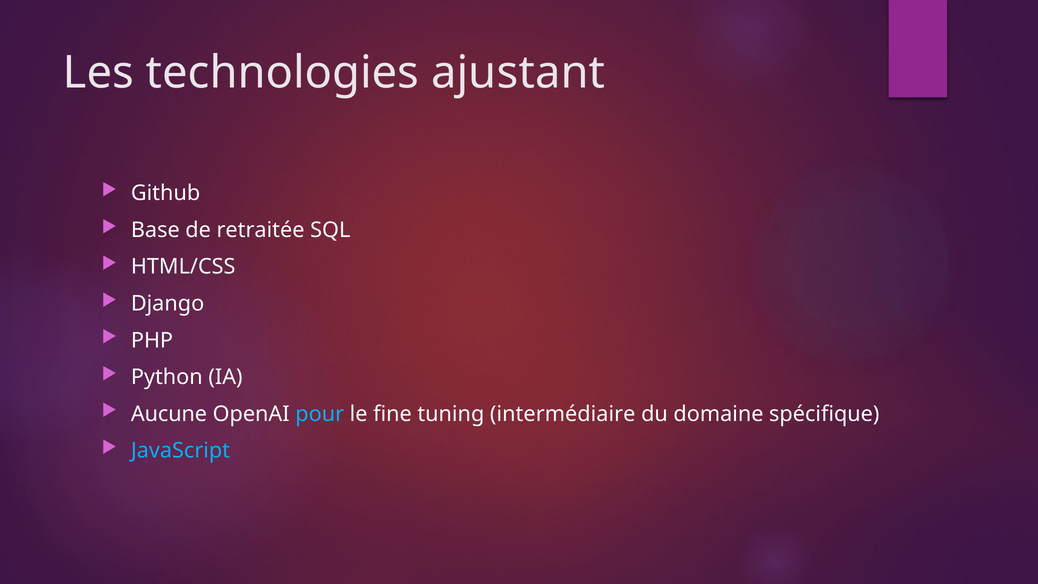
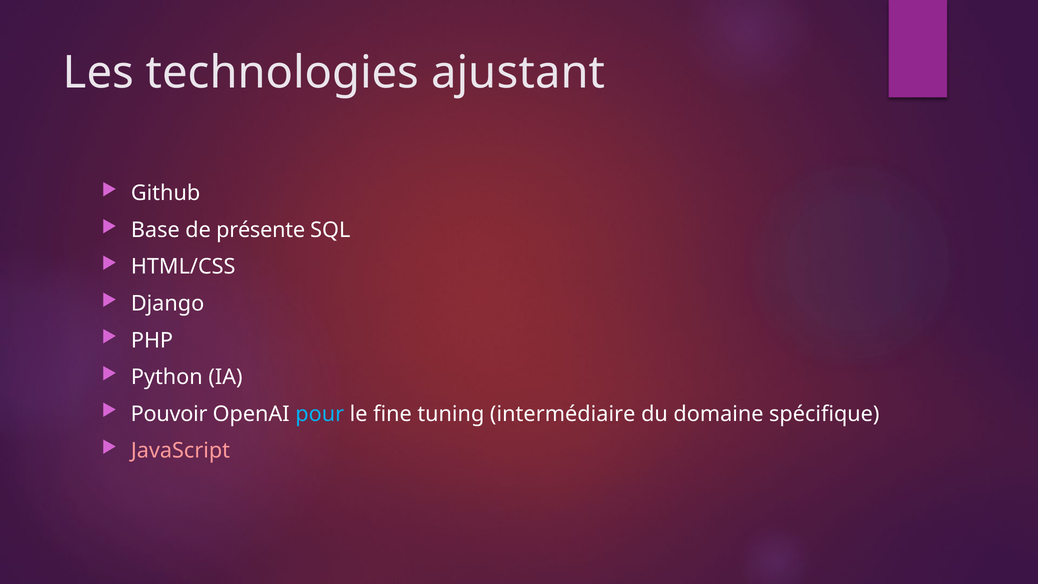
retraitée: retraitée -> présente
Aucune: Aucune -> Pouvoir
JavaScript colour: light blue -> pink
